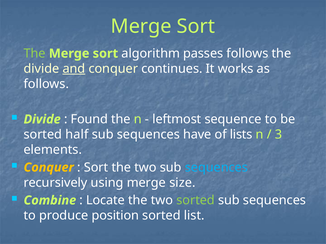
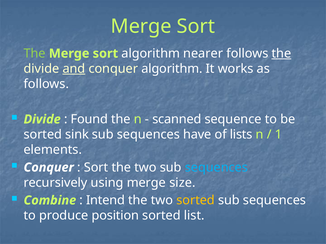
passes: passes -> nearer
the at (281, 54) underline: none -> present
conquer continues: continues -> algorithm
leftmost: leftmost -> scanned
half: half -> sink
3: 3 -> 1
Conquer at (49, 168) colour: yellow -> white
Locate: Locate -> Intend
sorted at (196, 201) colour: light green -> yellow
